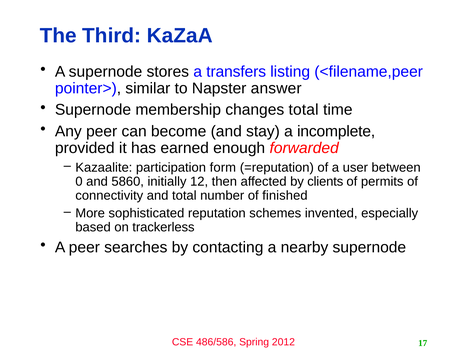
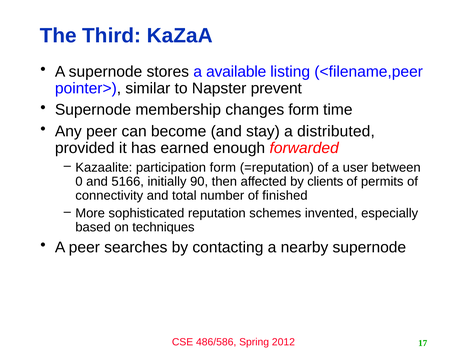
transfers: transfers -> available
answer: answer -> prevent
changes total: total -> form
incomplete: incomplete -> distributed
5860: 5860 -> 5166
12: 12 -> 90
trackerless: trackerless -> techniques
